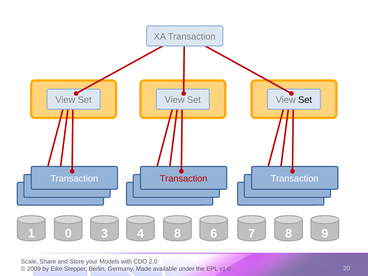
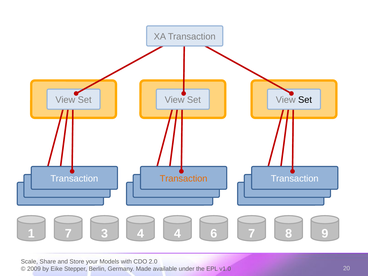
Transaction at (184, 179) colour: red -> orange
1 0: 0 -> 7
4 8: 8 -> 4
